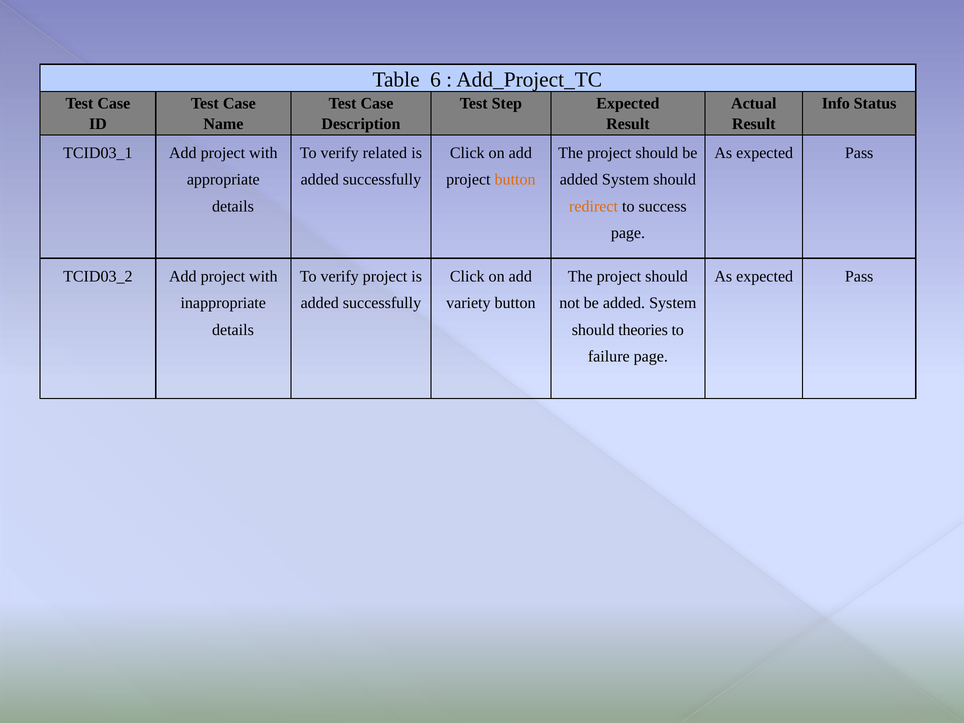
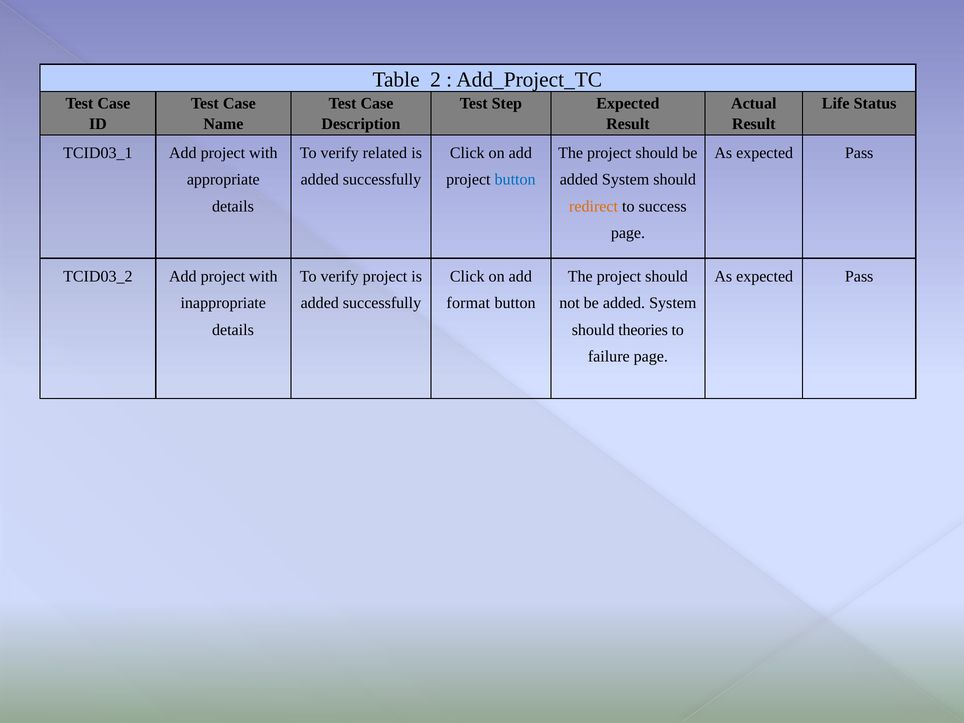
6: 6 -> 2
Info: Info -> Life
button at (515, 180) colour: orange -> blue
variety: variety -> format
